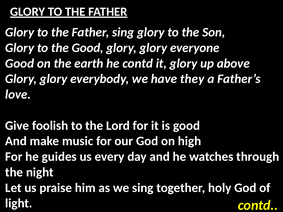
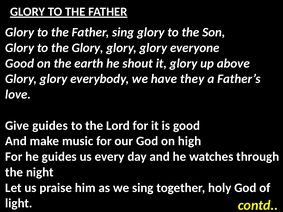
the Good: Good -> Glory
he contd: contd -> shout
Give foolish: foolish -> guides
